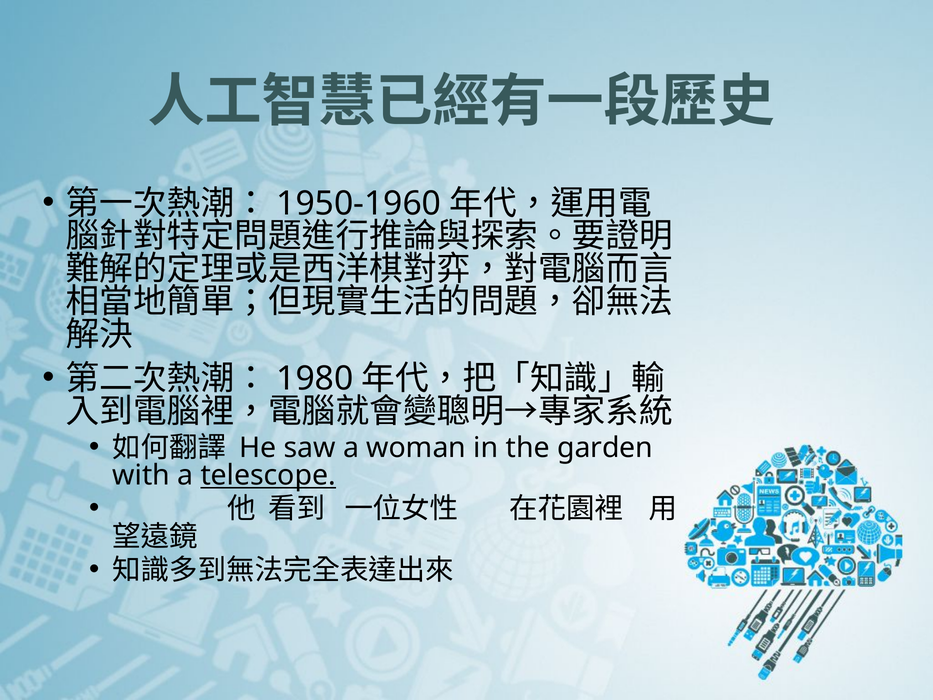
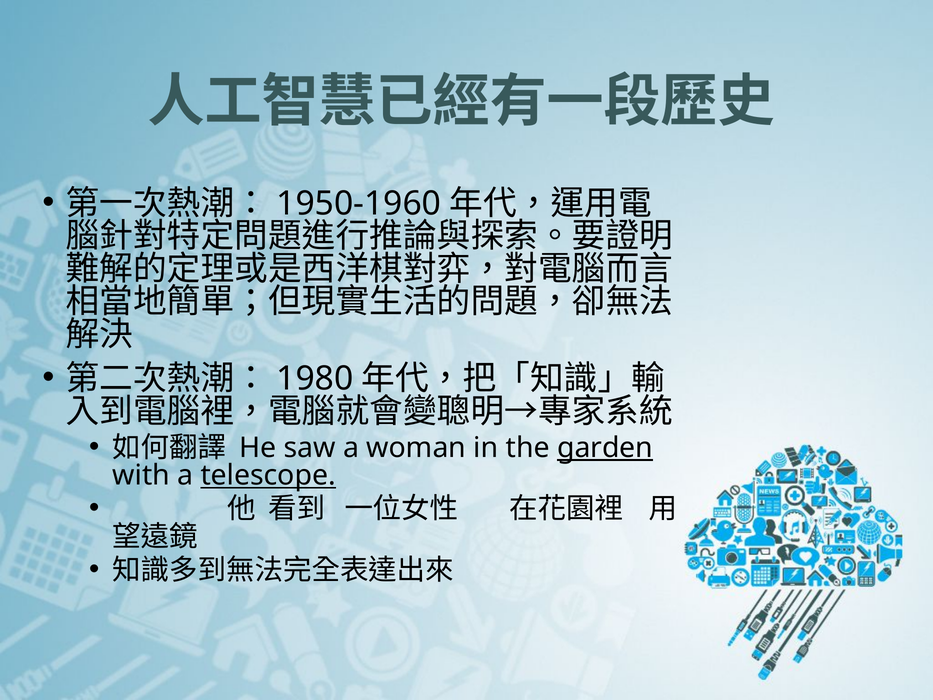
garden underline: none -> present
